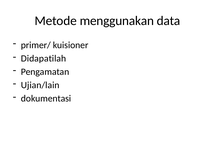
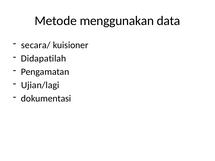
primer/: primer/ -> secara/
Ujian/lain: Ujian/lain -> Ujian/lagi
